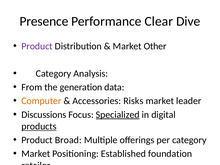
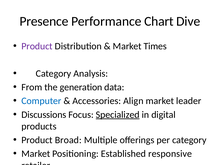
Clear: Clear -> Chart
Other: Other -> Times
Computer colour: orange -> blue
Risks: Risks -> Align
products underline: present -> none
foundation: foundation -> responsive
